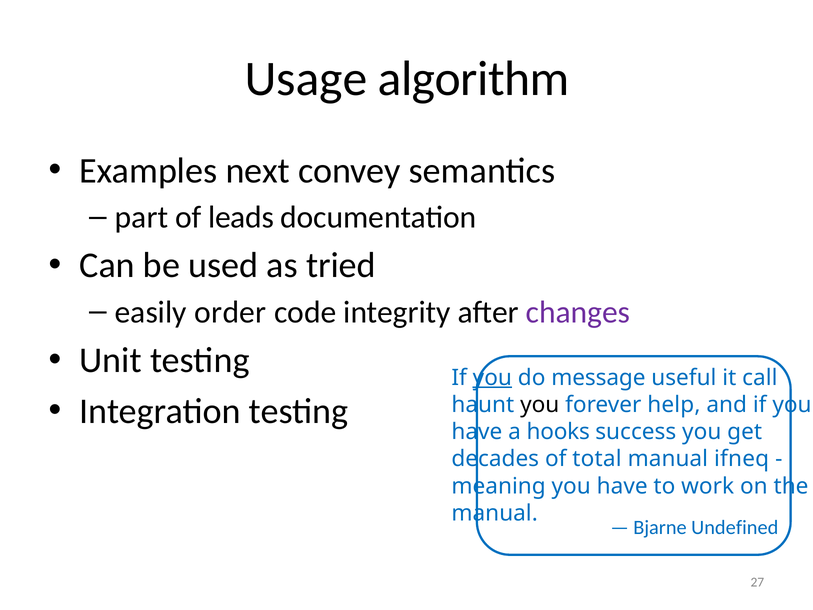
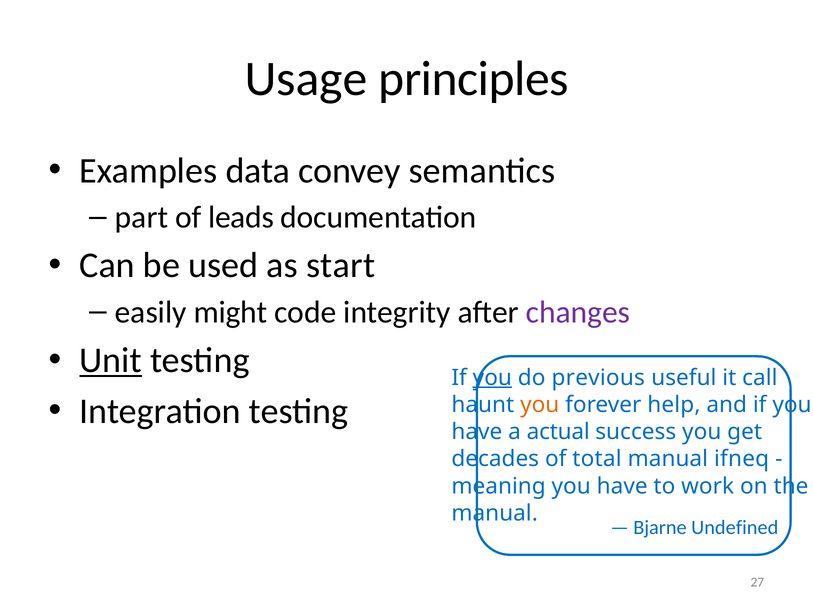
algorithm: algorithm -> principles
next: next -> data
tried: tried -> start
order: order -> might
Unit underline: none -> present
message: message -> previous
you at (540, 405) colour: black -> orange
hooks: hooks -> actual
